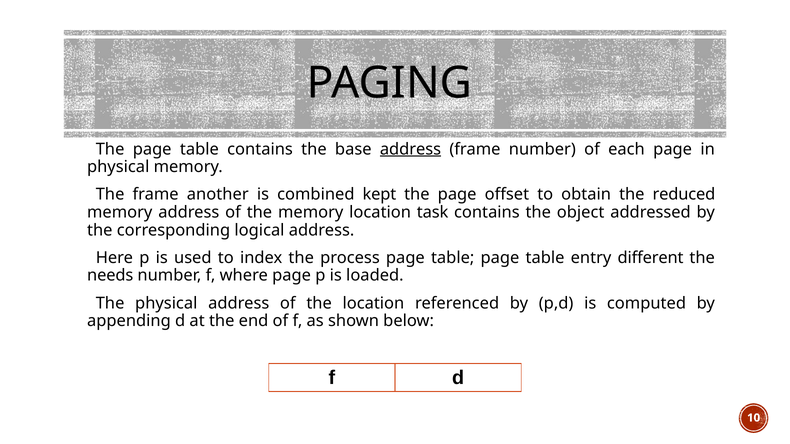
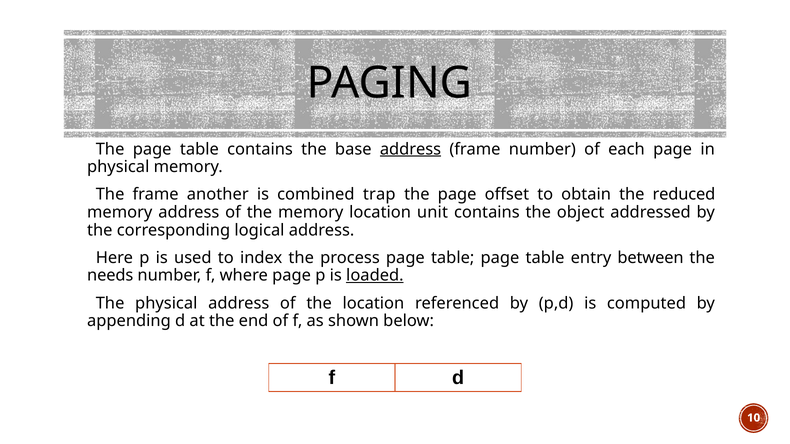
kept: kept -> trap
task: task -> unit
different: different -> between
loaded underline: none -> present
